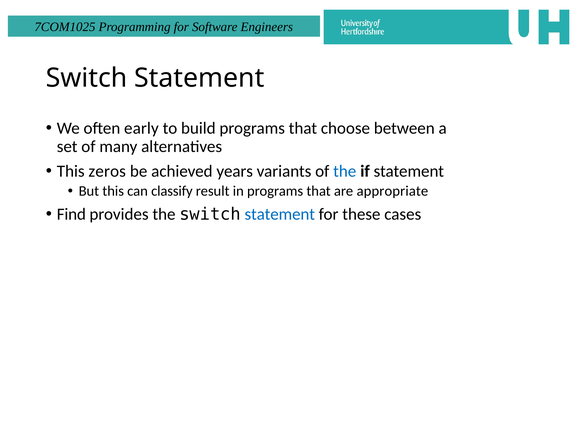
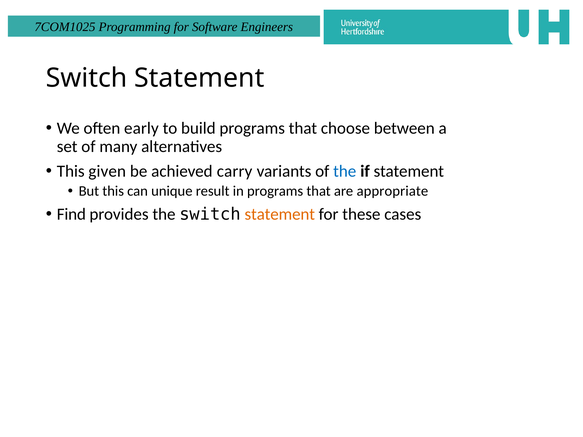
zeros: zeros -> given
years: years -> carry
classify: classify -> unique
statement at (280, 214) colour: blue -> orange
